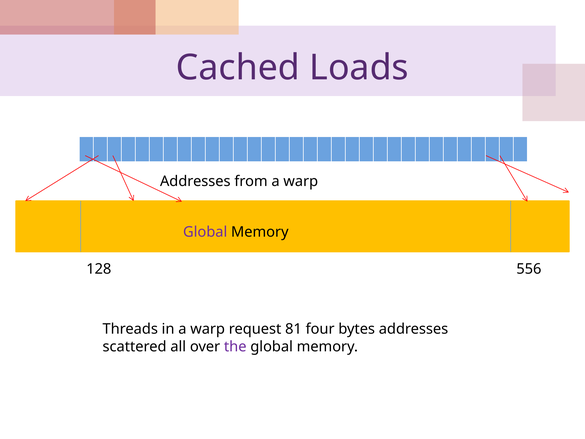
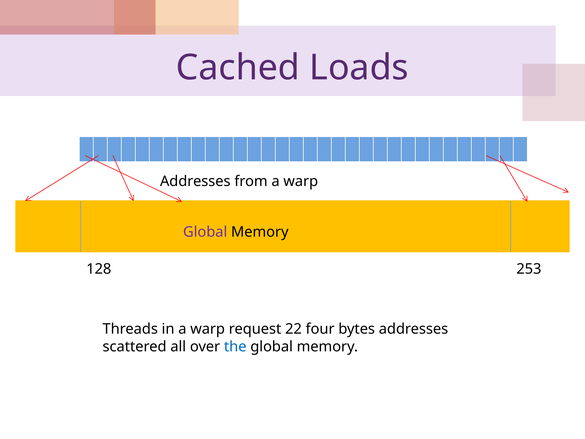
556: 556 -> 253
81: 81 -> 22
the colour: purple -> blue
